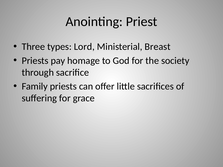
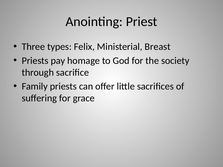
Lord: Lord -> Felix
